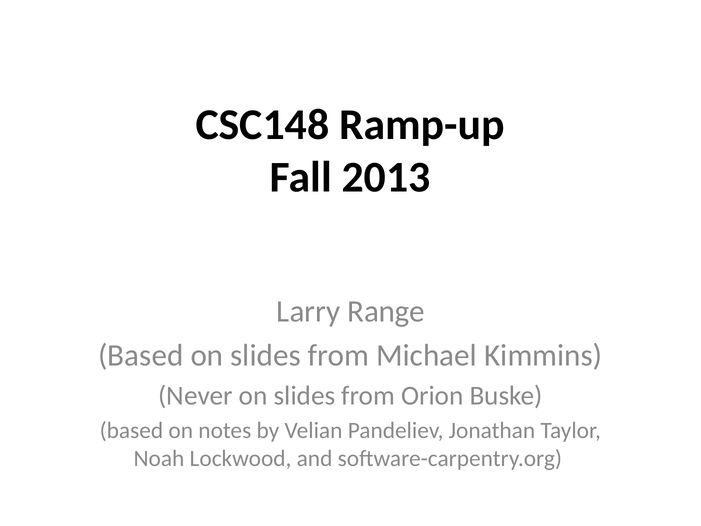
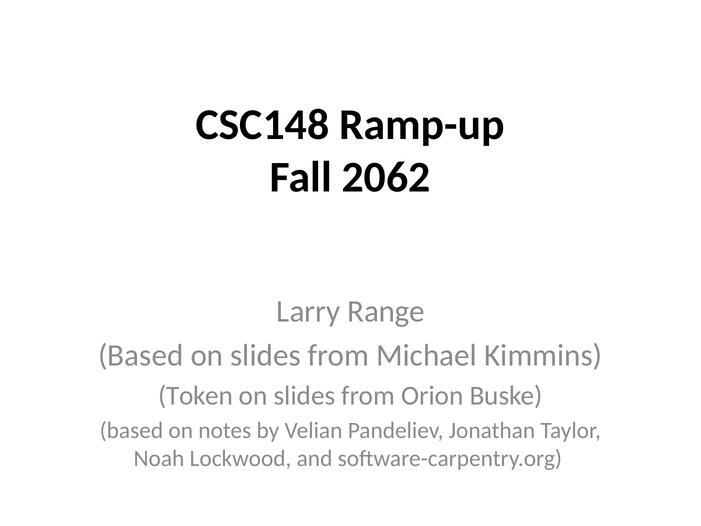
2013: 2013 -> 2062
Never: Never -> Token
